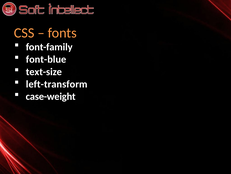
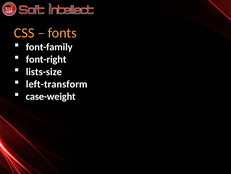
font-blue: font-blue -> font-right
text-size: text-size -> lists-size
